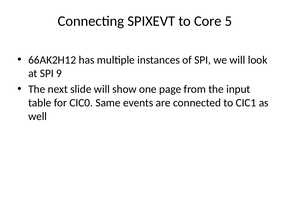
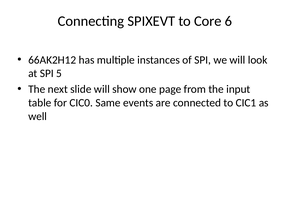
5: 5 -> 6
9: 9 -> 5
